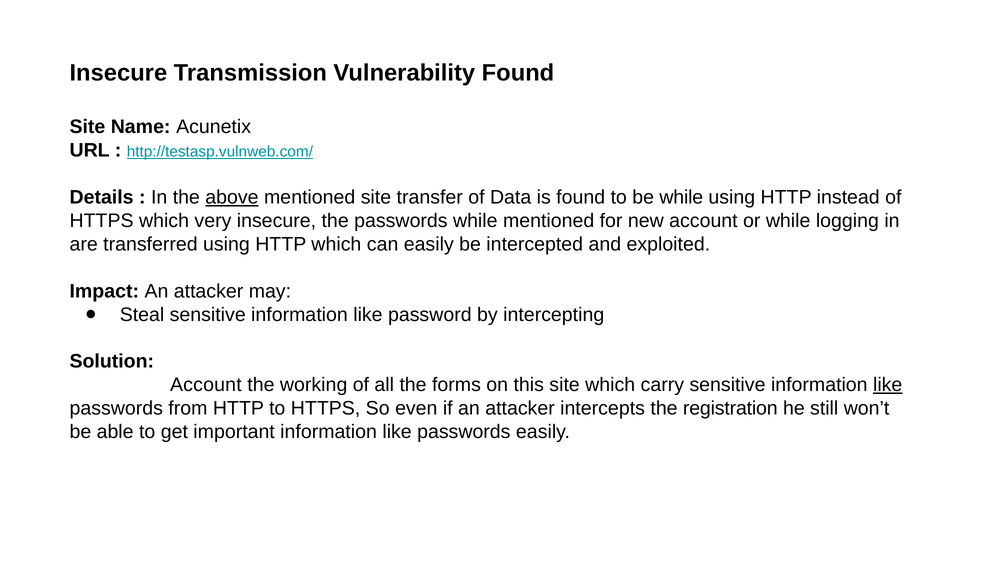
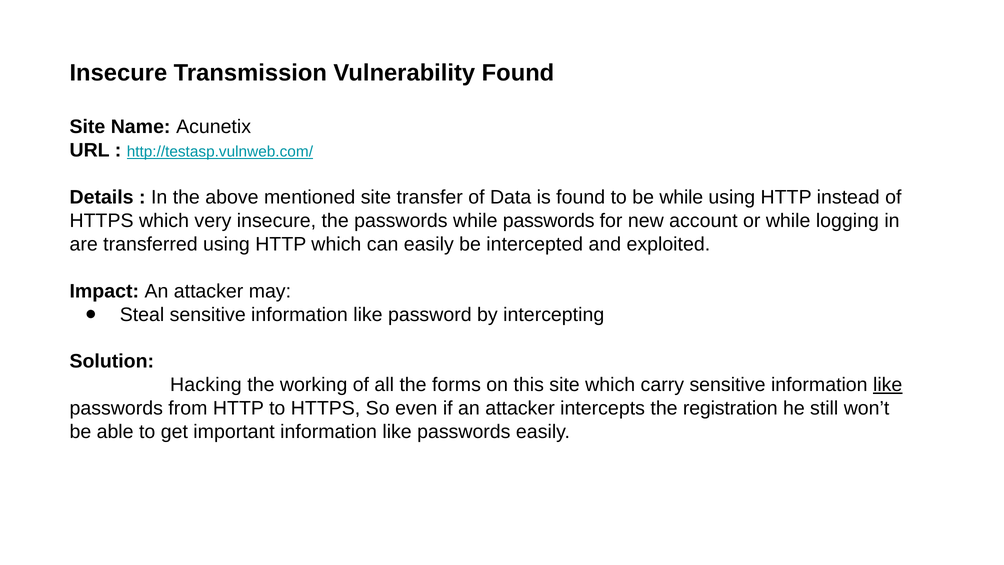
above underline: present -> none
while mentioned: mentioned -> passwords
Account at (206, 385): Account -> Hacking
